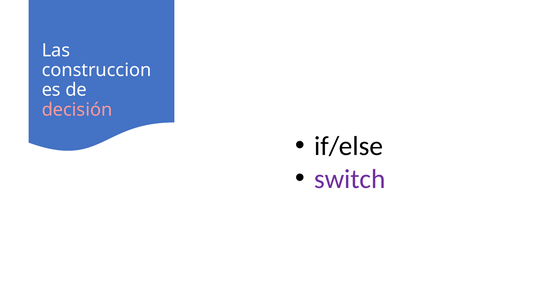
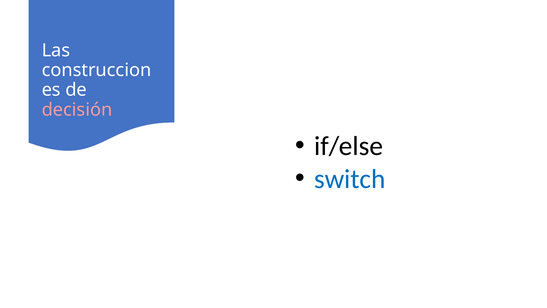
switch colour: purple -> blue
